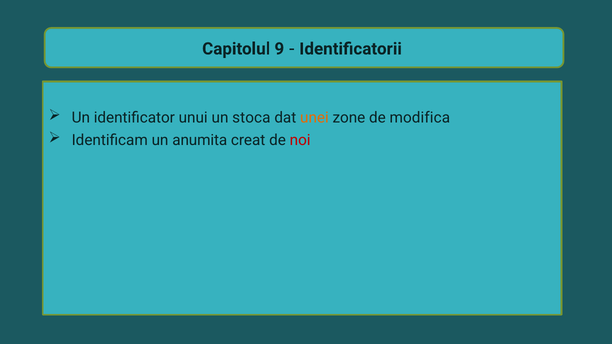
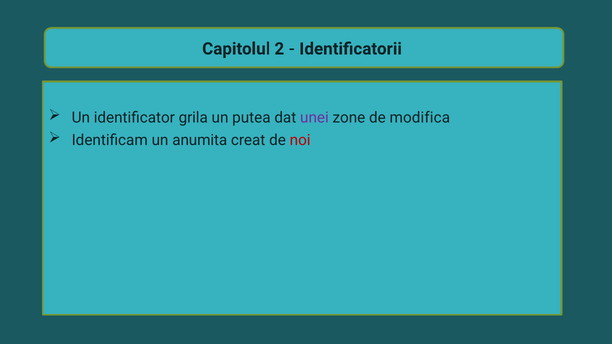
9: 9 -> 2
unui: unui -> grila
stoca: stoca -> putea
unei colour: orange -> purple
